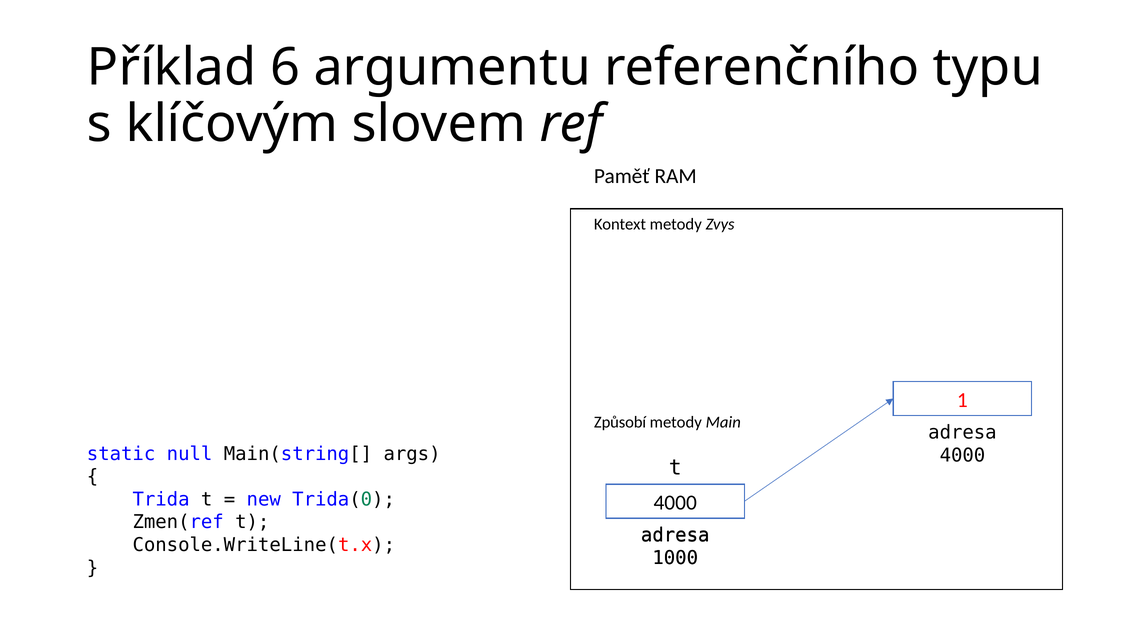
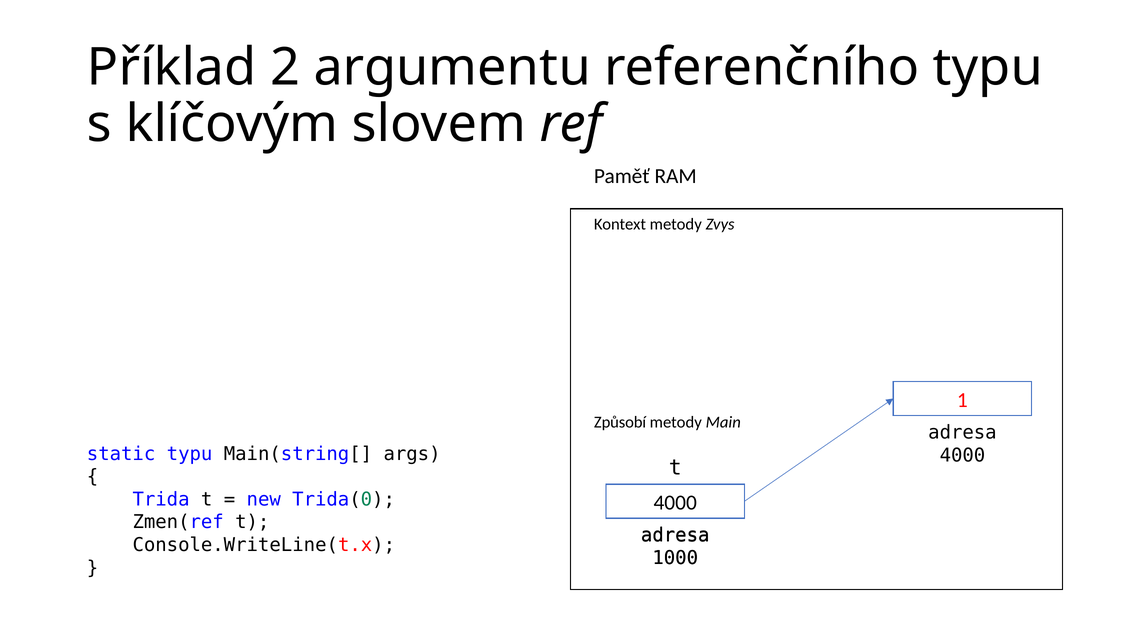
6: 6 -> 2
static null: null -> typu
